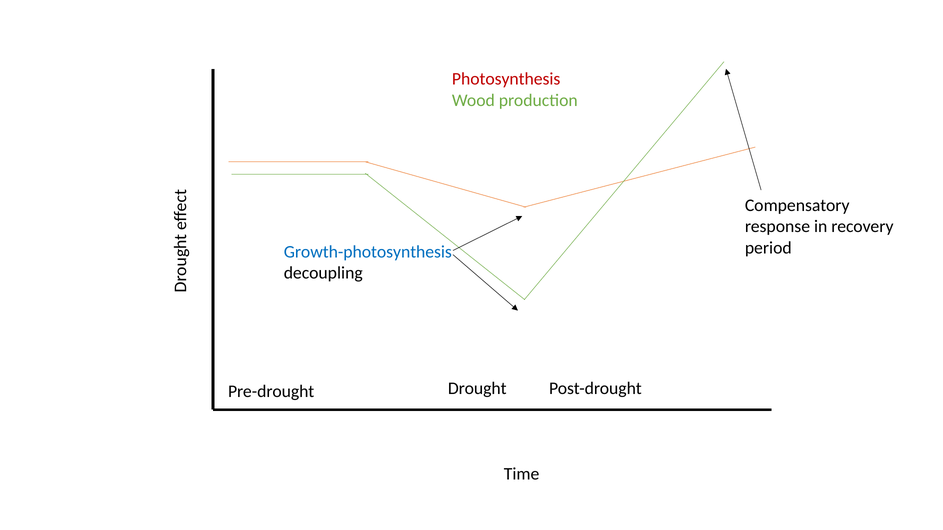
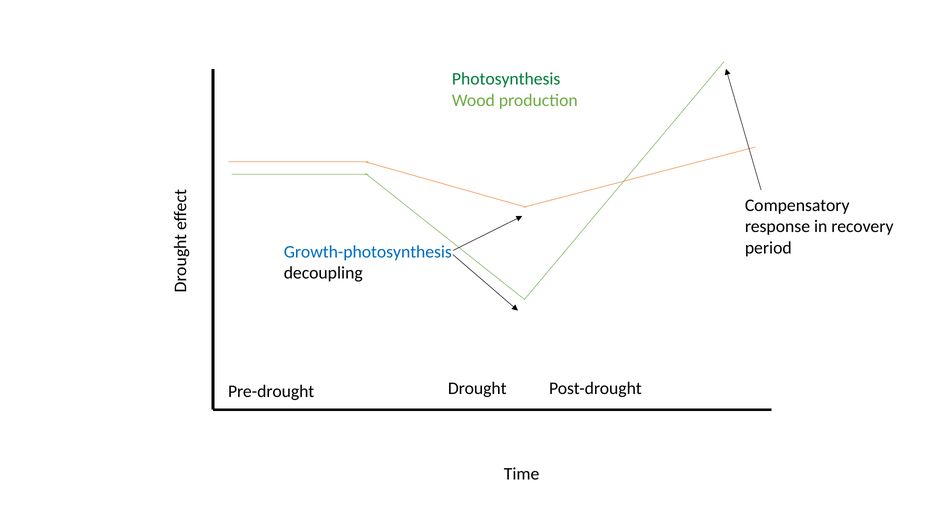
Photosynthesis colour: red -> green
